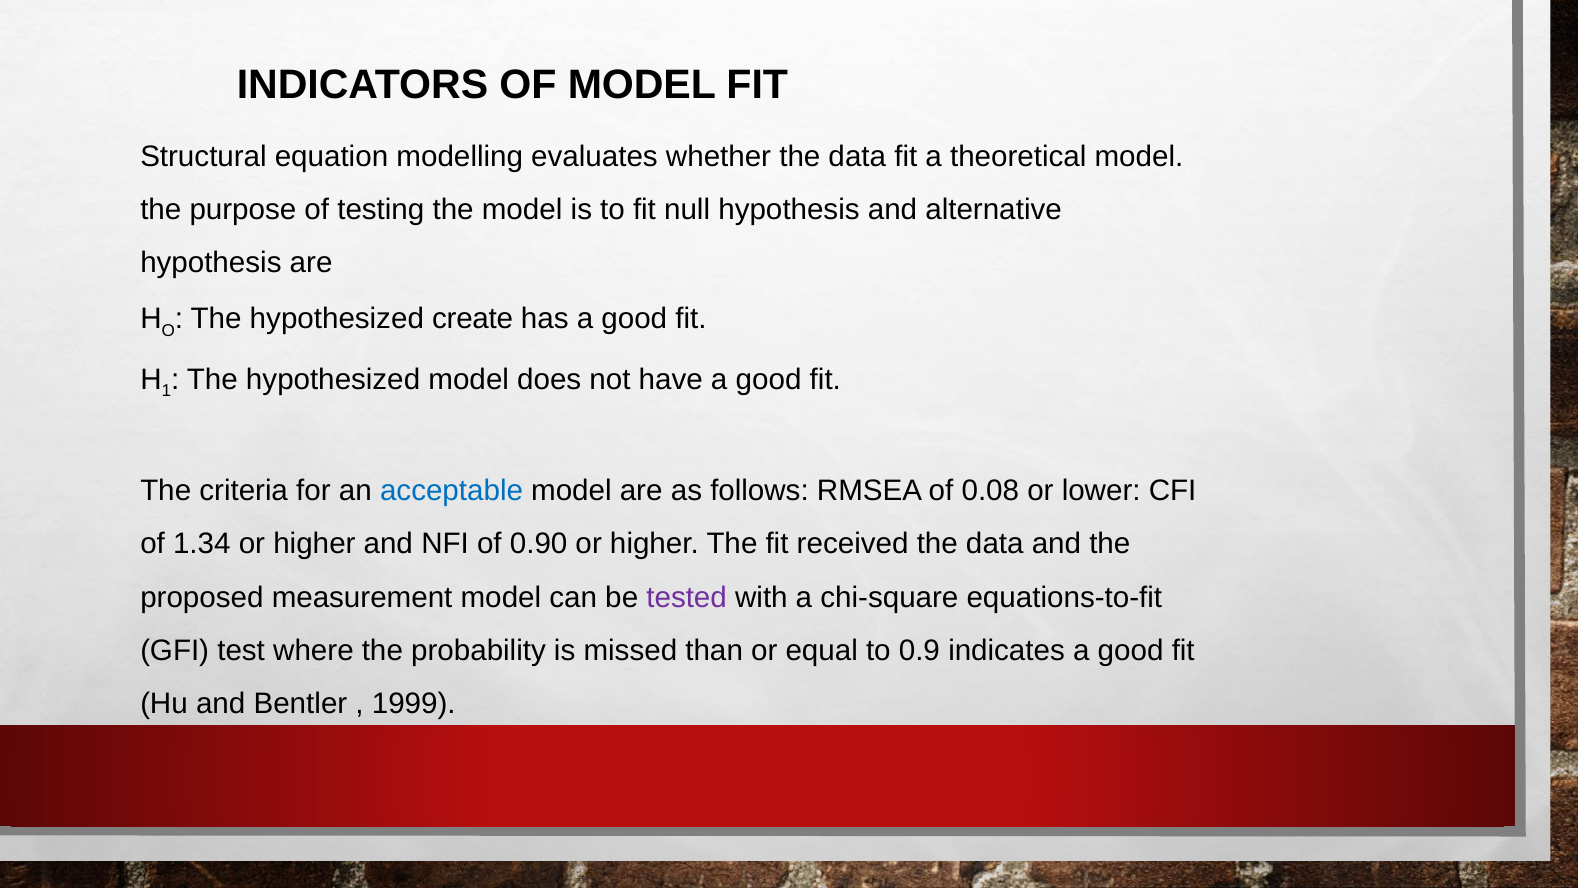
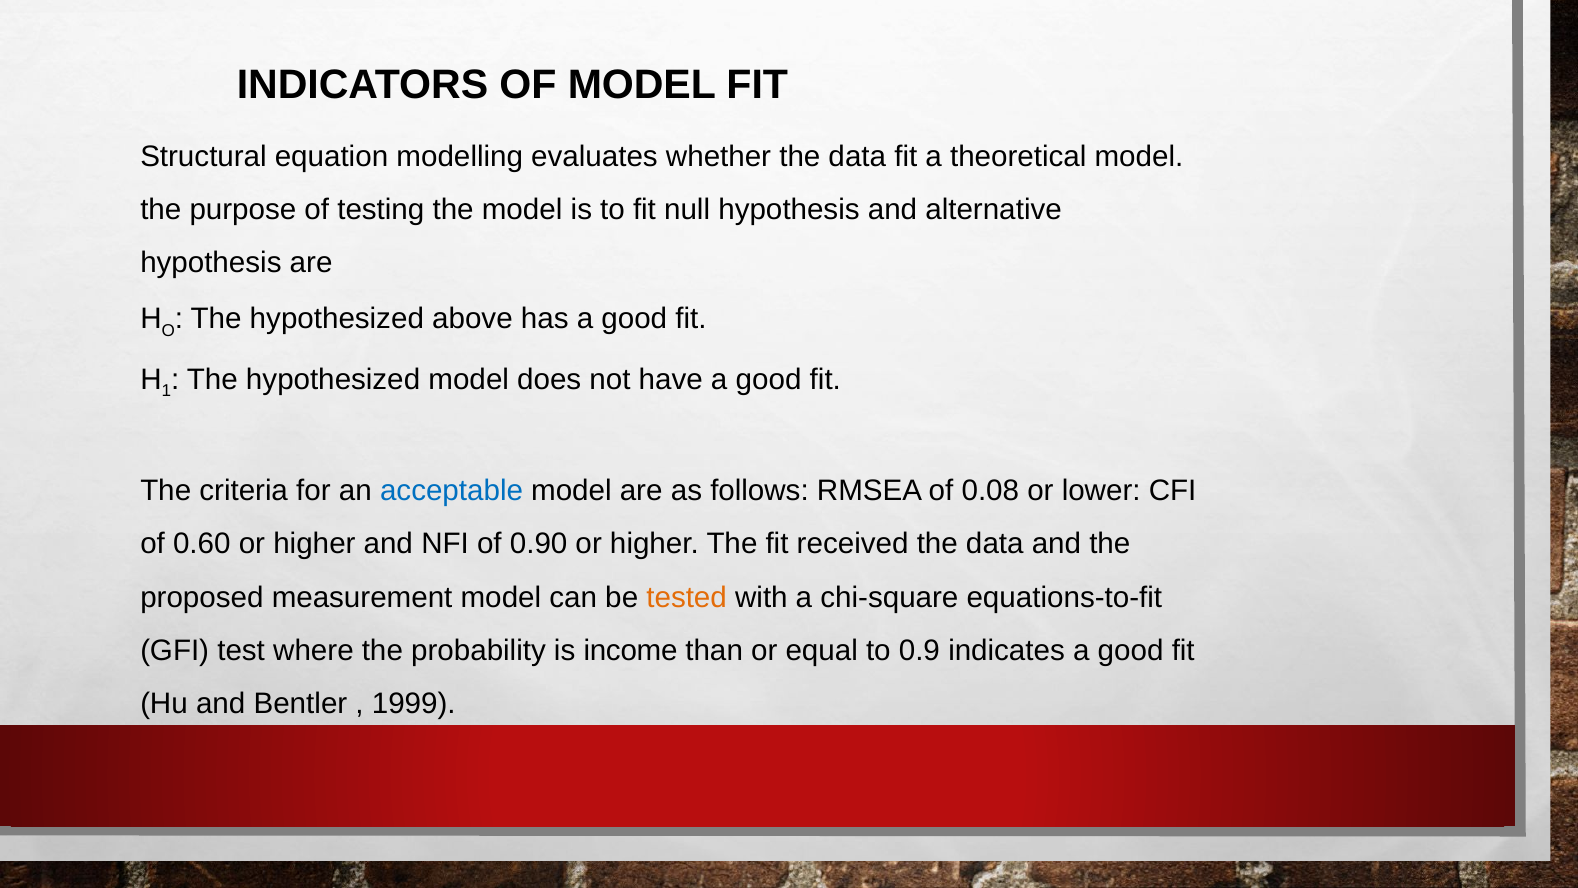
create: create -> above
1.34: 1.34 -> 0.60
tested colour: purple -> orange
missed: missed -> income
